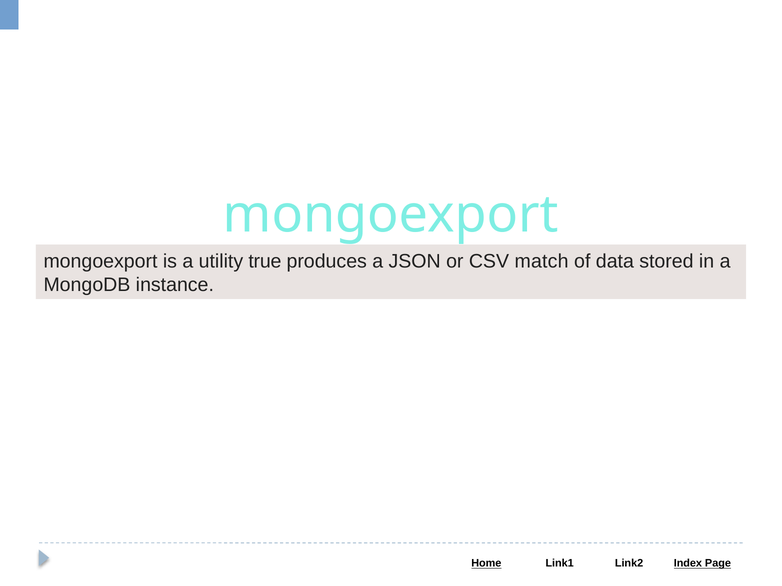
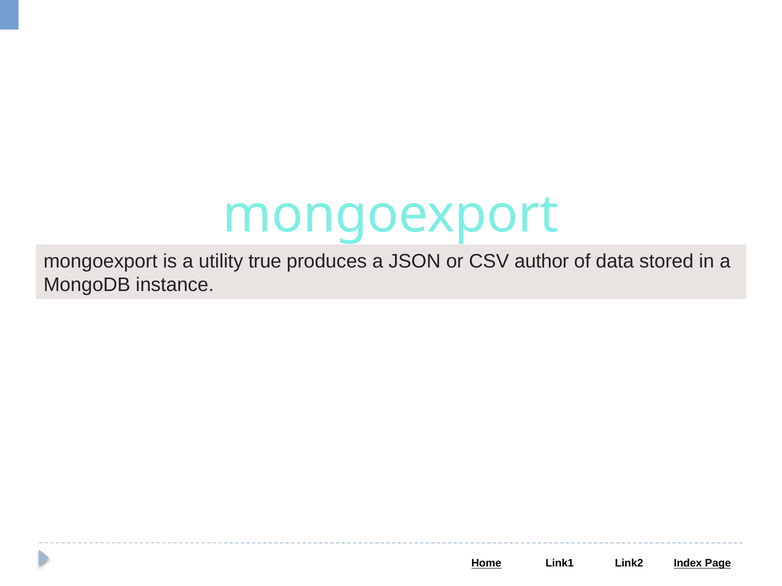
match: match -> author
